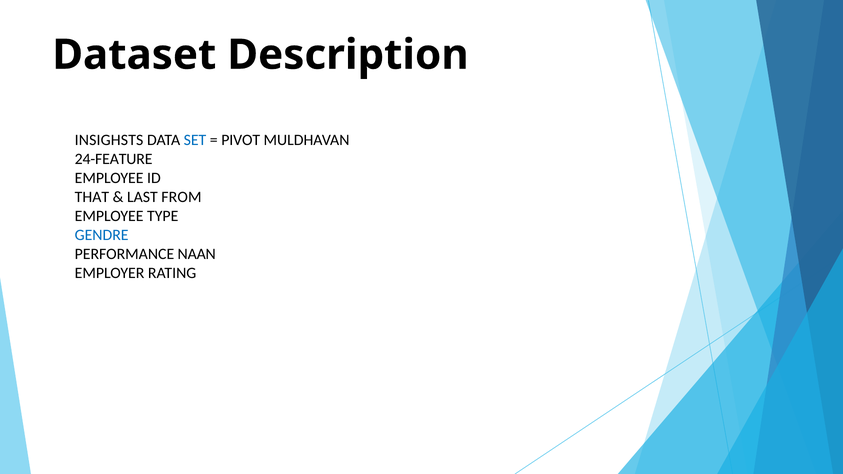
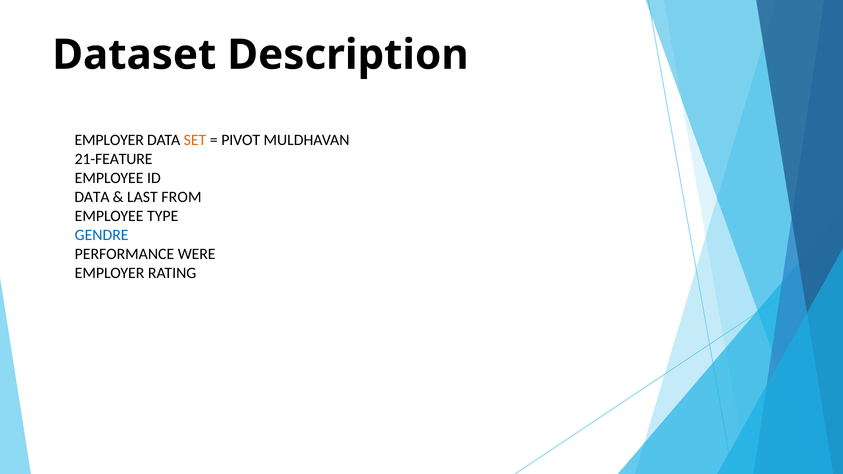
INSIGHSTS at (109, 140): INSIGHSTS -> EMPLOYER
SET colour: blue -> orange
24-FEATURE: 24-FEATURE -> 21-FEATURE
THAT at (92, 197): THAT -> DATA
NAAN: NAAN -> WERE
